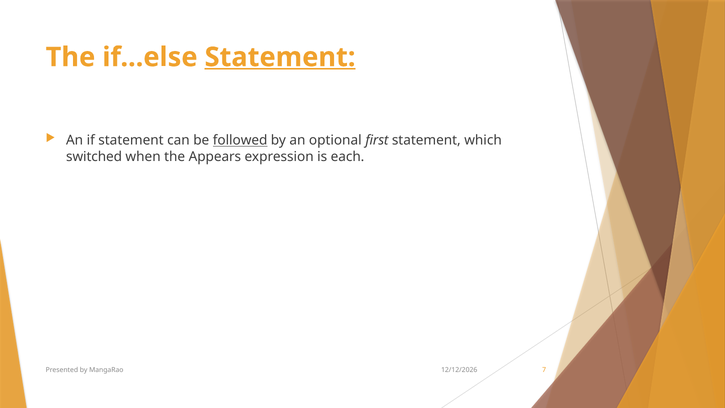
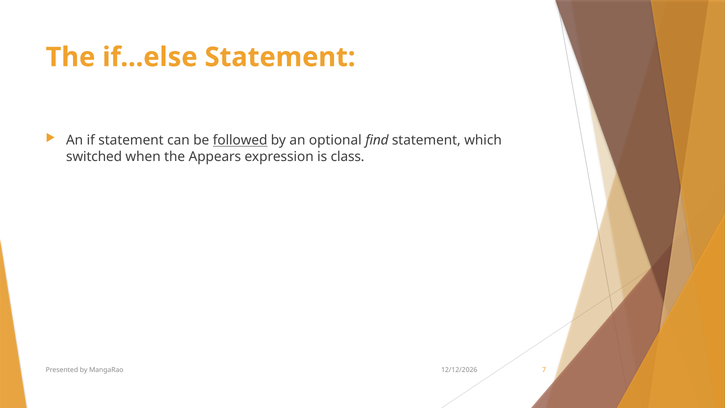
Statement at (280, 57) underline: present -> none
first: first -> find
each: each -> class
